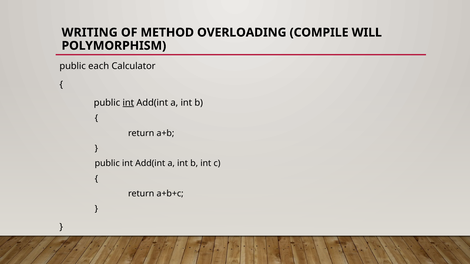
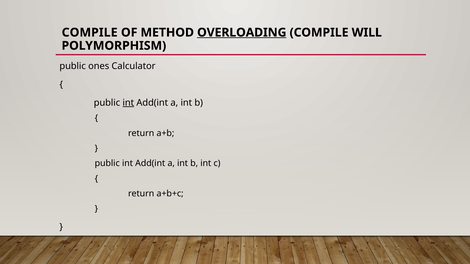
WRITING at (90, 33): WRITING -> COMPILE
OVERLOADING underline: none -> present
each: each -> ones
